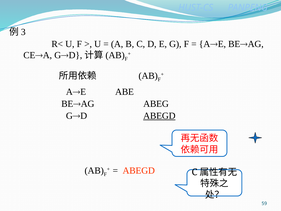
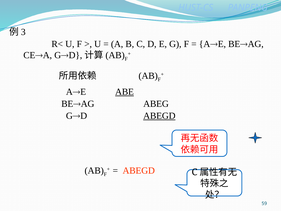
ABE underline: none -> present
